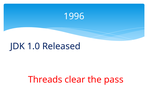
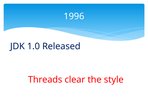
pass: pass -> style
